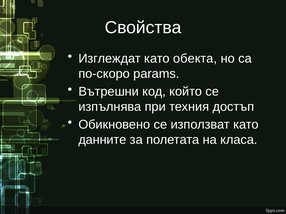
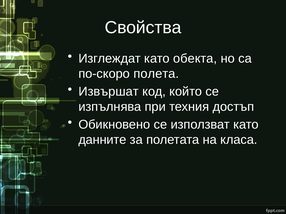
params: params -> полета
Вътрешни: Вътрешни -> Извършат
